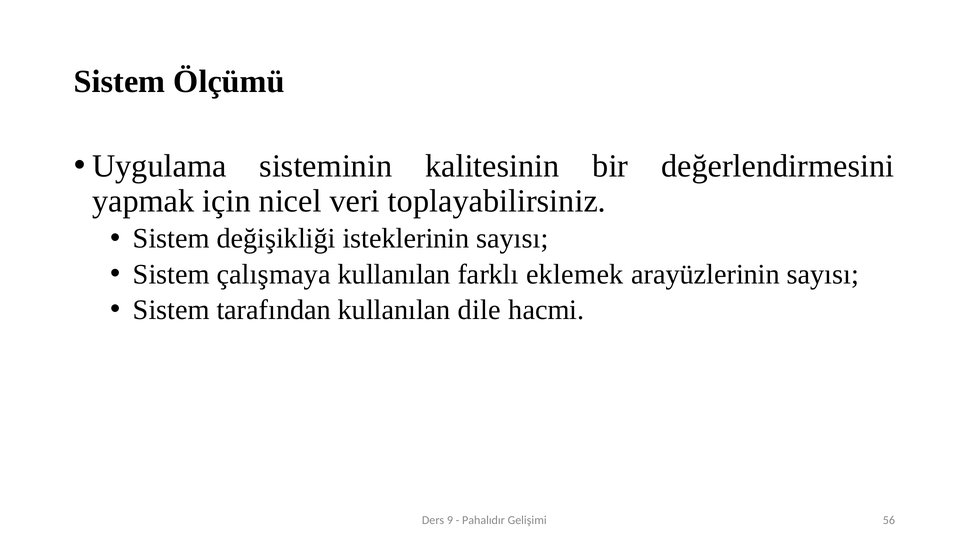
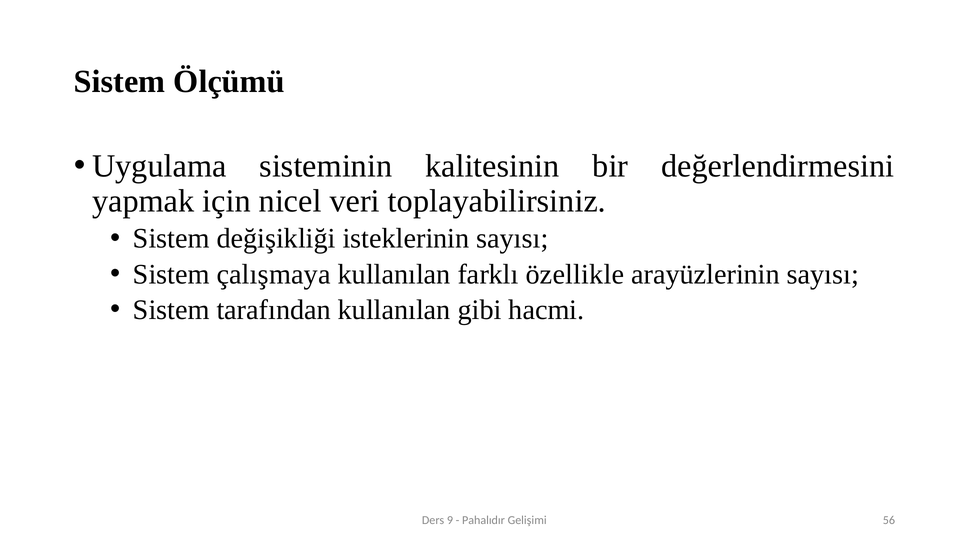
eklemek: eklemek -> özellikle
dile: dile -> gibi
